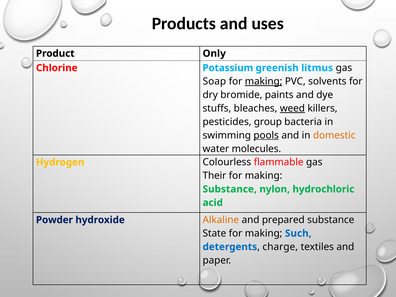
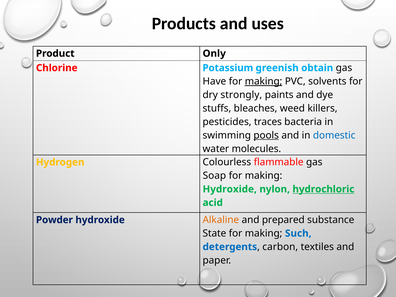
litmus: litmus -> obtain
Soap: Soap -> Have
bromide: bromide -> strongly
weed underline: present -> none
group: group -> traces
domestic colour: orange -> blue
Their: Their -> Soap
Substance at (230, 189): Substance -> Hydroxide
hydrochloric underline: none -> present
charge: charge -> carbon
